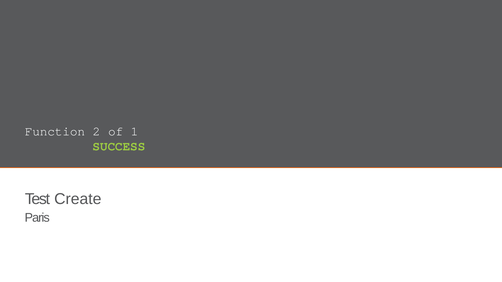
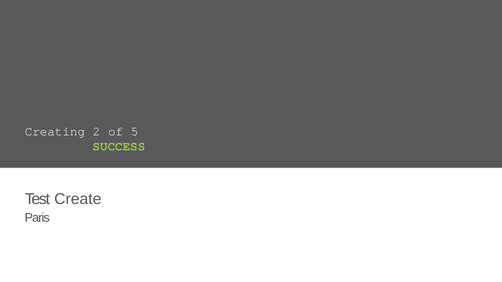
Function: Function -> Creating
1: 1 -> 5
